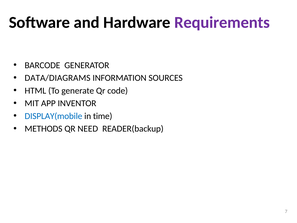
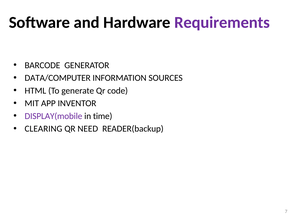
DATA/DIAGRAMS: DATA/DIAGRAMS -> DATA/COMPUTER
DISPLAY(mobile colour: blue -> purple
METHODS: METHODS -> CLEARING
